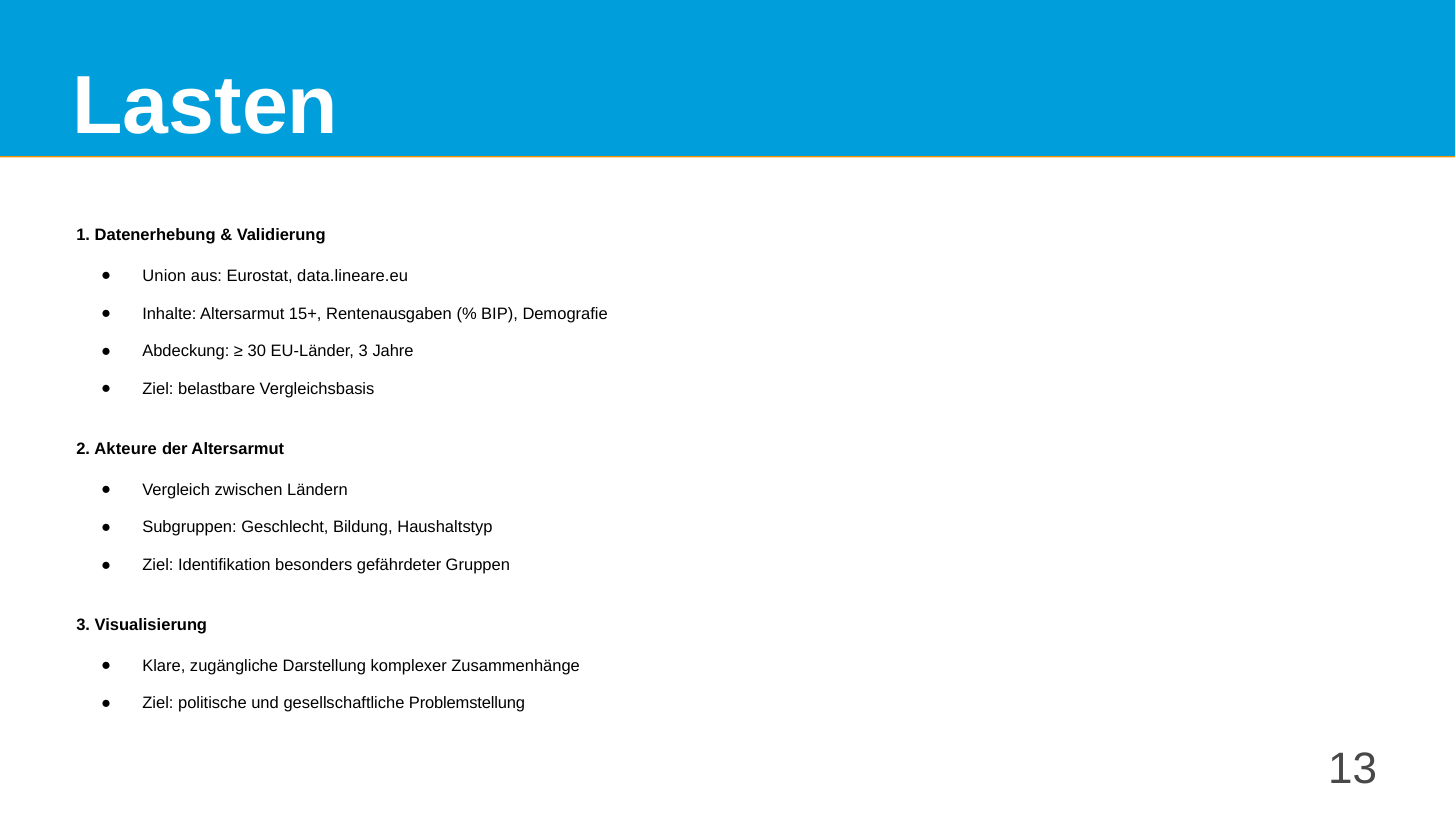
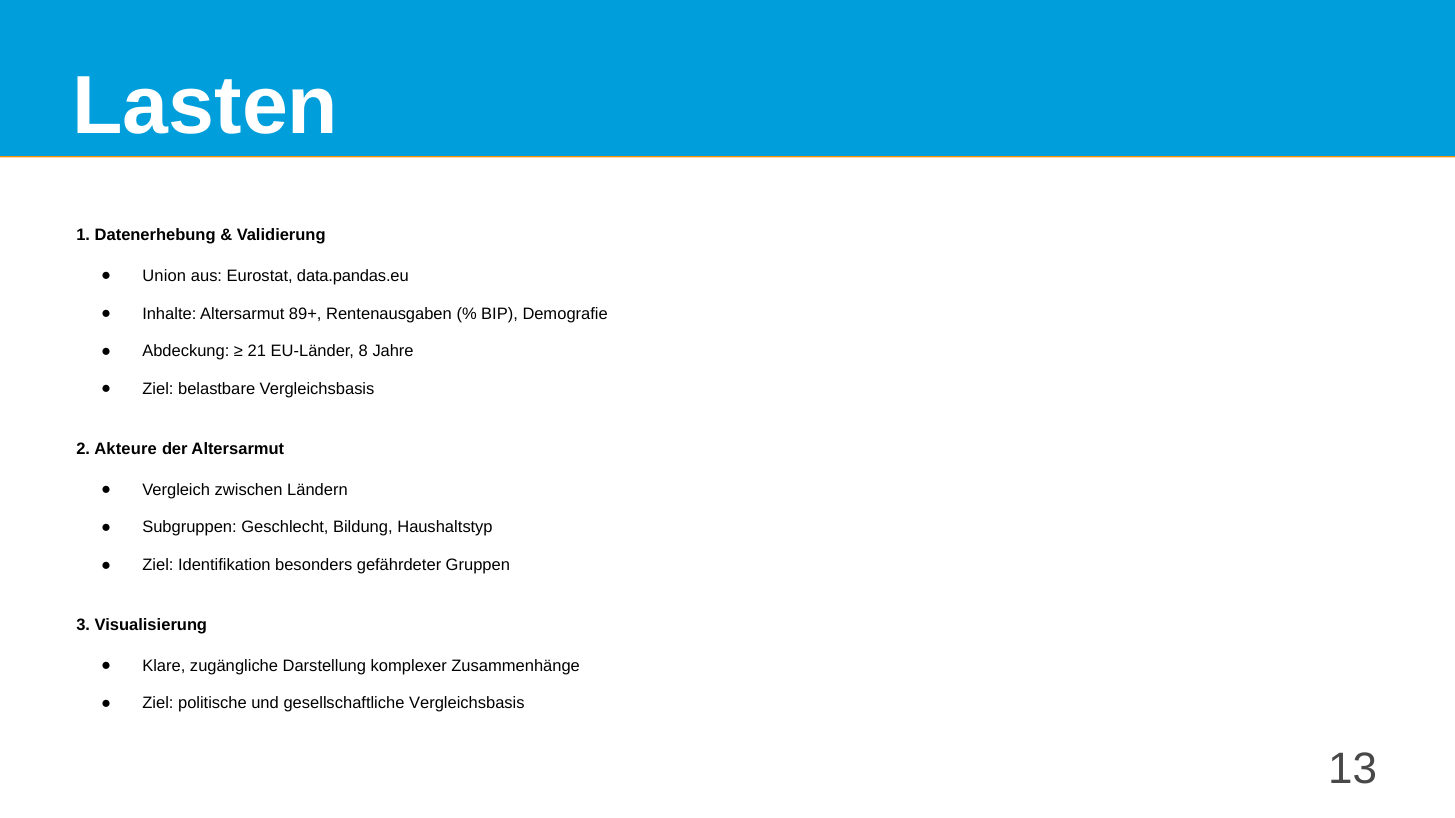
data.lineare.eu: data.lineare.eu -> data.pandas.eu
15+: 15+ -> 89+
30: 30 -> 21
EU-Länder 3: 3 -> 8
gesellschaftliche Problemstellung: Problemstellung -> Vergleichsbasis
